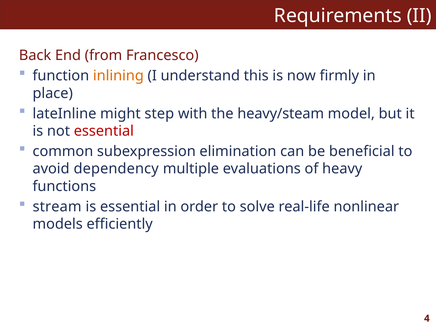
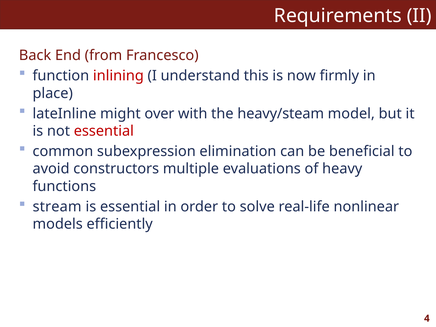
inlining colour: orange -> red
step: step -> over
dependency: dependency -> constructors
